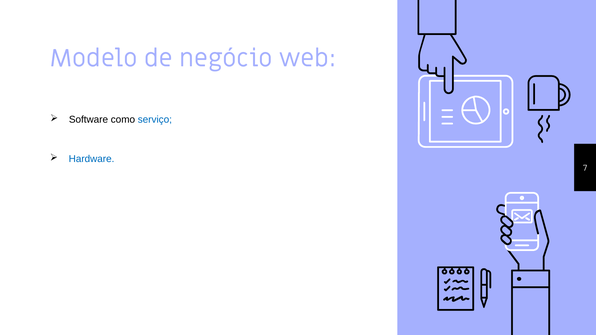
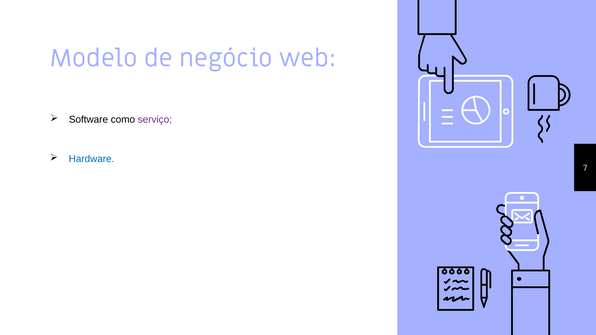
serviço colour: blue -> purple
